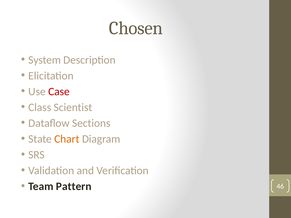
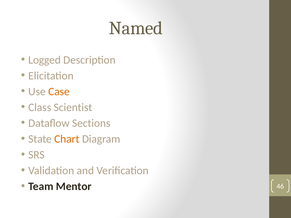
Chosen: Chosen -> Named
System: System -> Logged
Case colour: red -> orange
Pattern: Pattern -> Mentor
